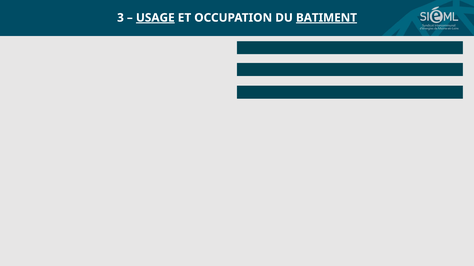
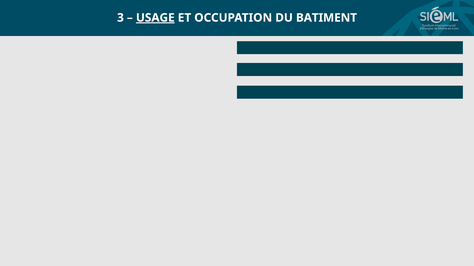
BATIMENT underline: present -> none
